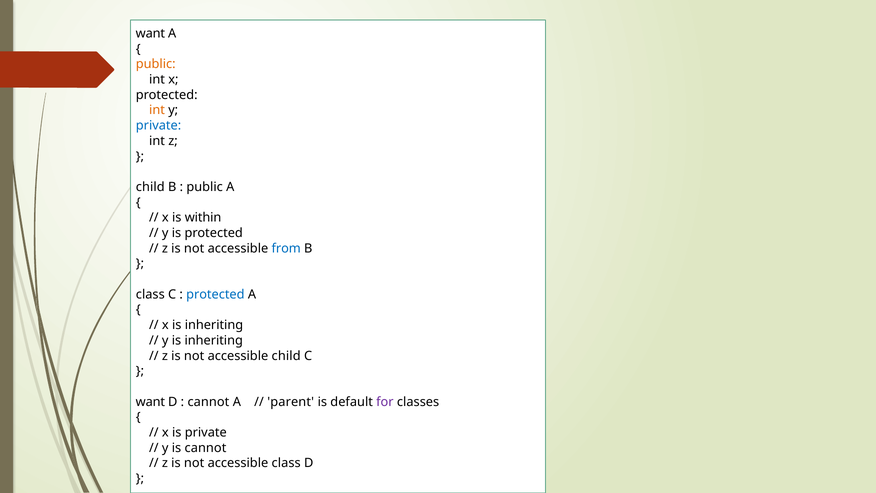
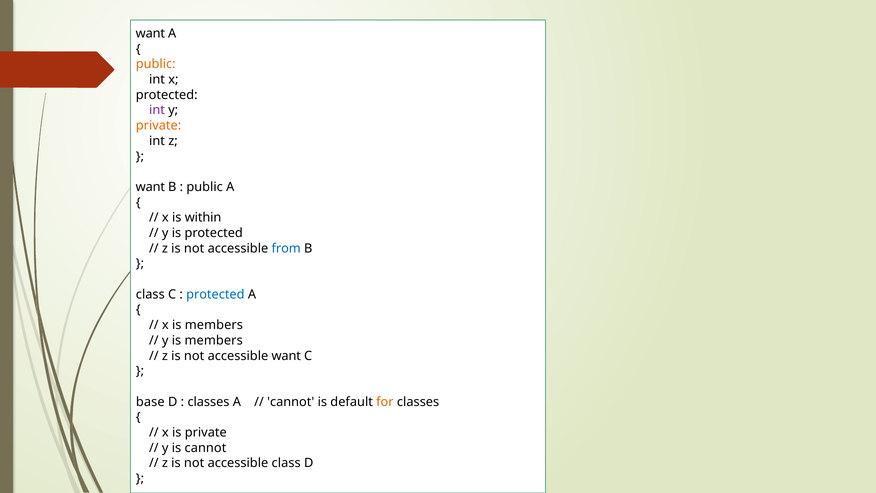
int at (157, 110) colour: orange -> purple
private at (159, 126) colour: blue -> orange
child at (150, 187): child -> want
x is inheriting: inheriting -> members
y is inheriting: inheriting -> members
accessible child: child -> want
want at (150, 402): want -> base
cannot at (208, 402): cannot -> classes
parent at (291, 402): parent -> cannot
for colour: purple -> orange
